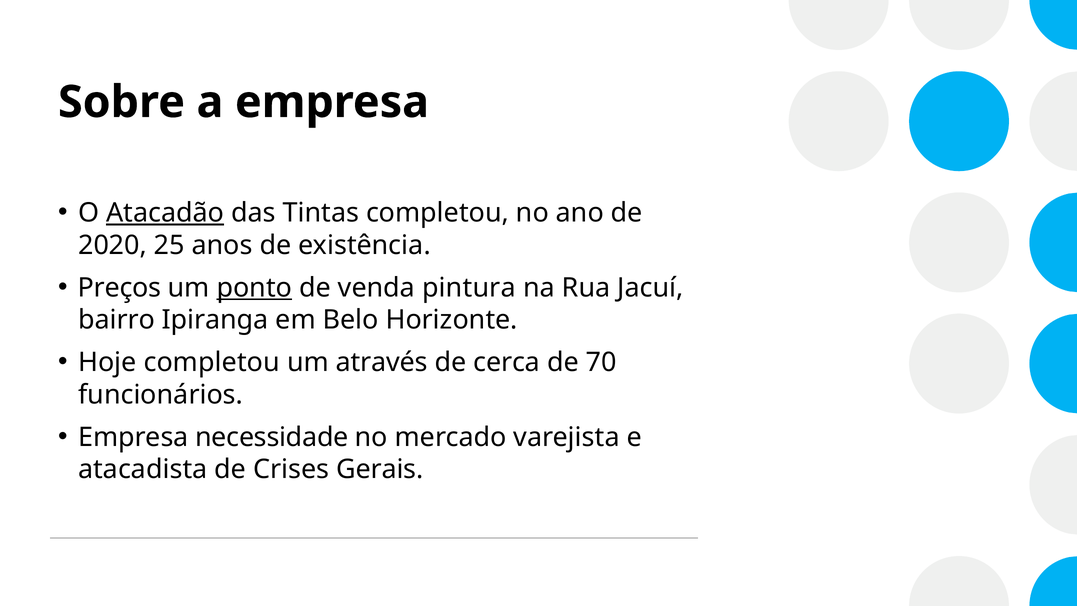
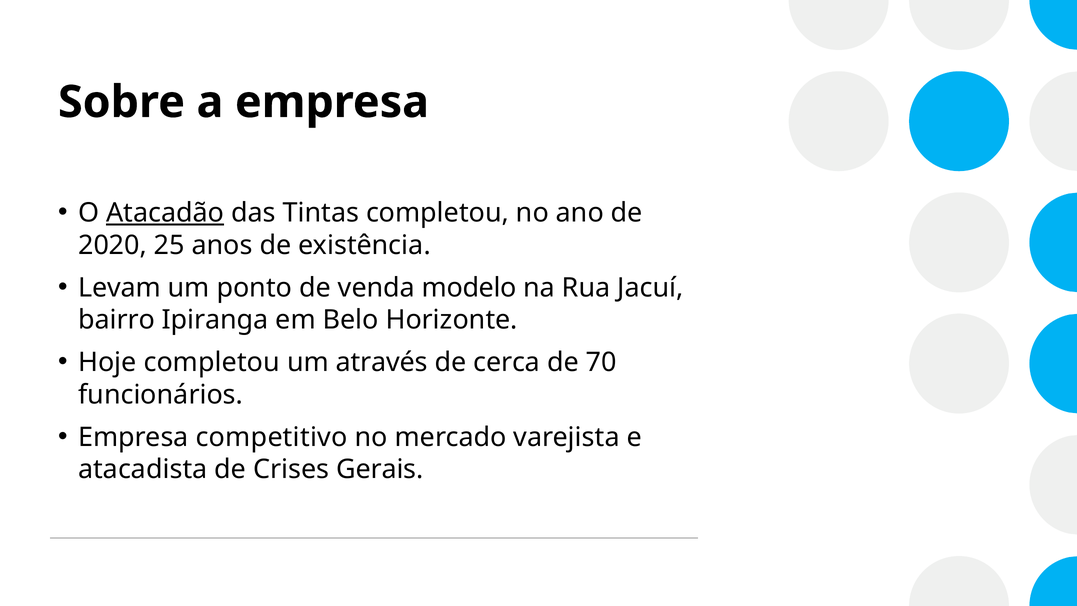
Preços: Preços -> Levam
ponto underline: present -> none
pintura: pintura -> modelo
necessidade: necessidade -> competitivo
